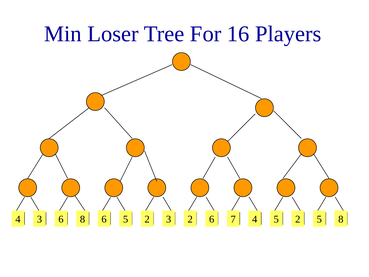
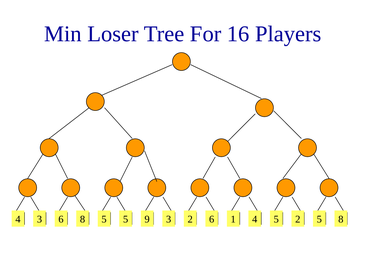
8 6: 6 -> 5
2 at (147, 219): 2 -> 9
7: 7 -> 1
